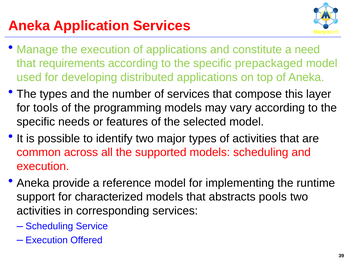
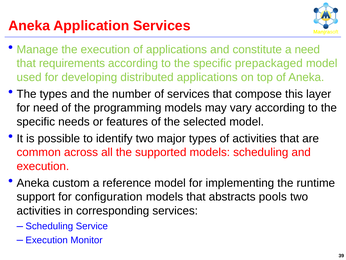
for tools: tools -> need
provide: provide -> custom
characterized: characterized -> configuration
Offered: Offered -> Monitor
